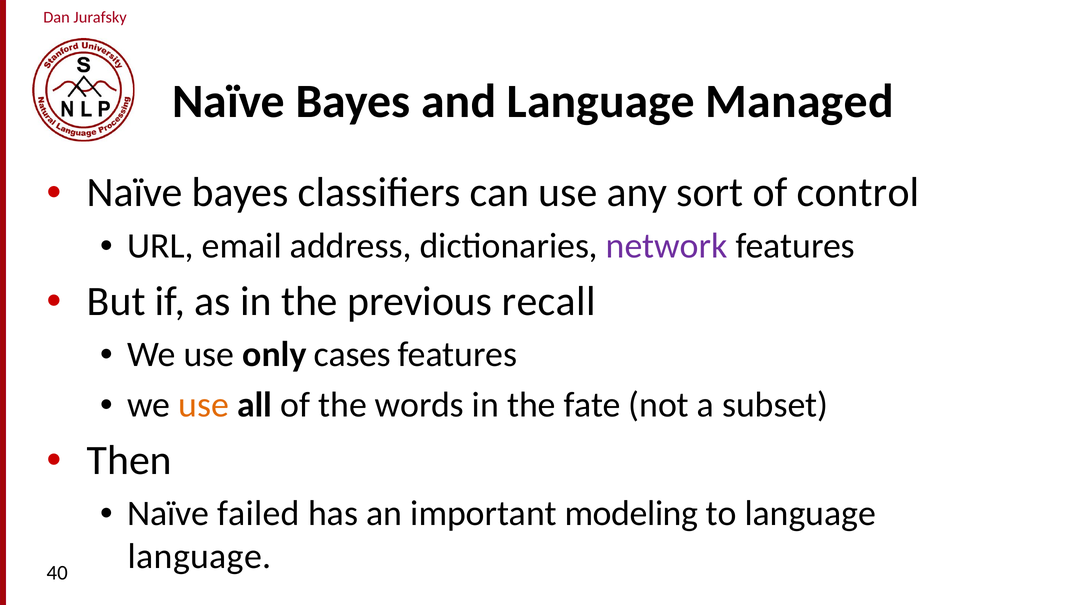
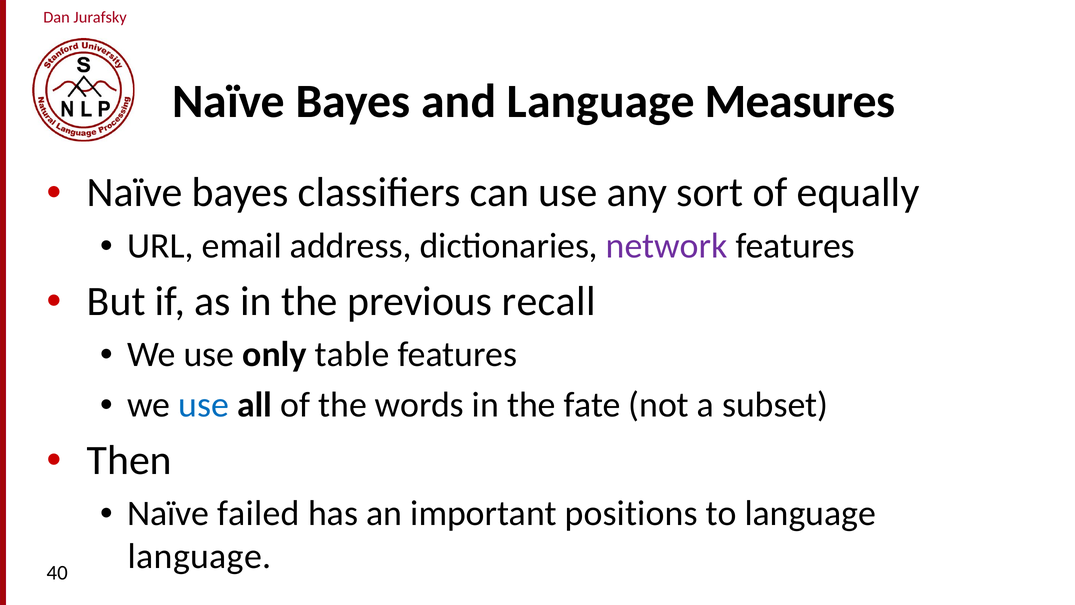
Managed: Managed -> Measures
control: control -> equally
cases: cases -> table
use at (204, 405) colour: orange -> blue
modeling: modeling -> positions
